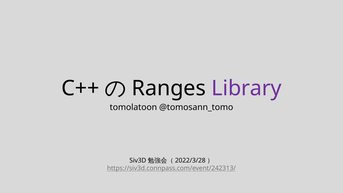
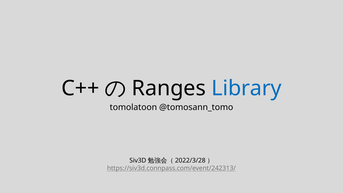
Library colour: purple -> blue
